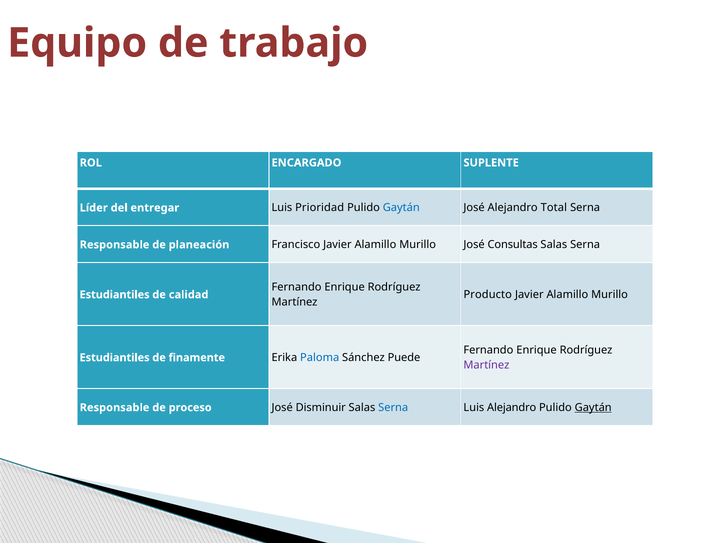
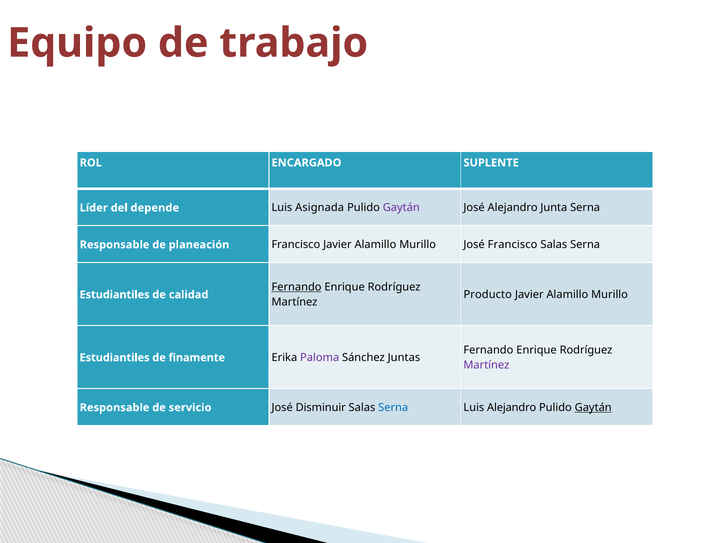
entregar: entregar -> depende
Prioridad: Prioridad -> Asignada
Gaytán at (401, 208) colour: blue -> purple
Total: Total -> Junta
José Consultas: Consultas -> Francisco
Fernando at (297, 287) underline: none -> present
Paloma colour: blue -> purple
Puede: Puede -> Juntas
proceso: proceso -> servicio
